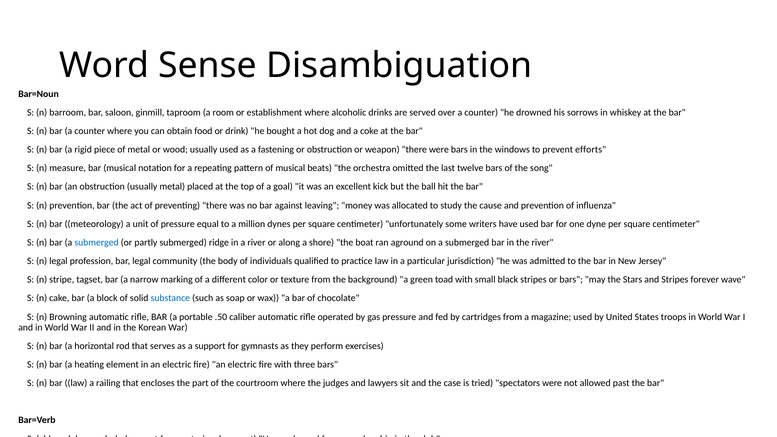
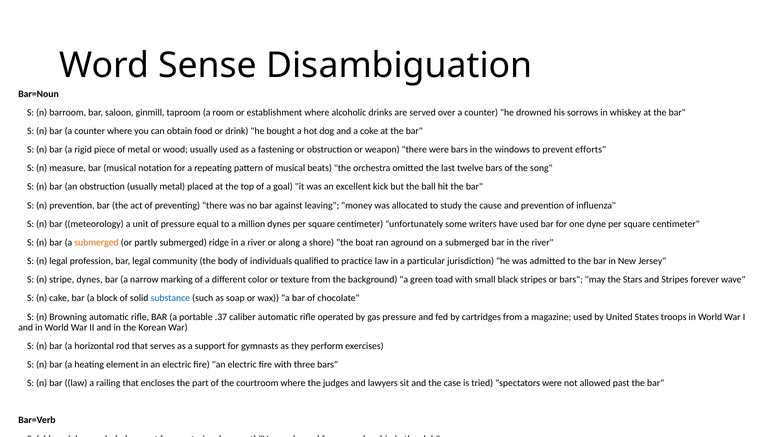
submerged at (97, 243) colour: blue -> orange
stripe tagset: tagset -> dynes
.50: .50 -> .37
